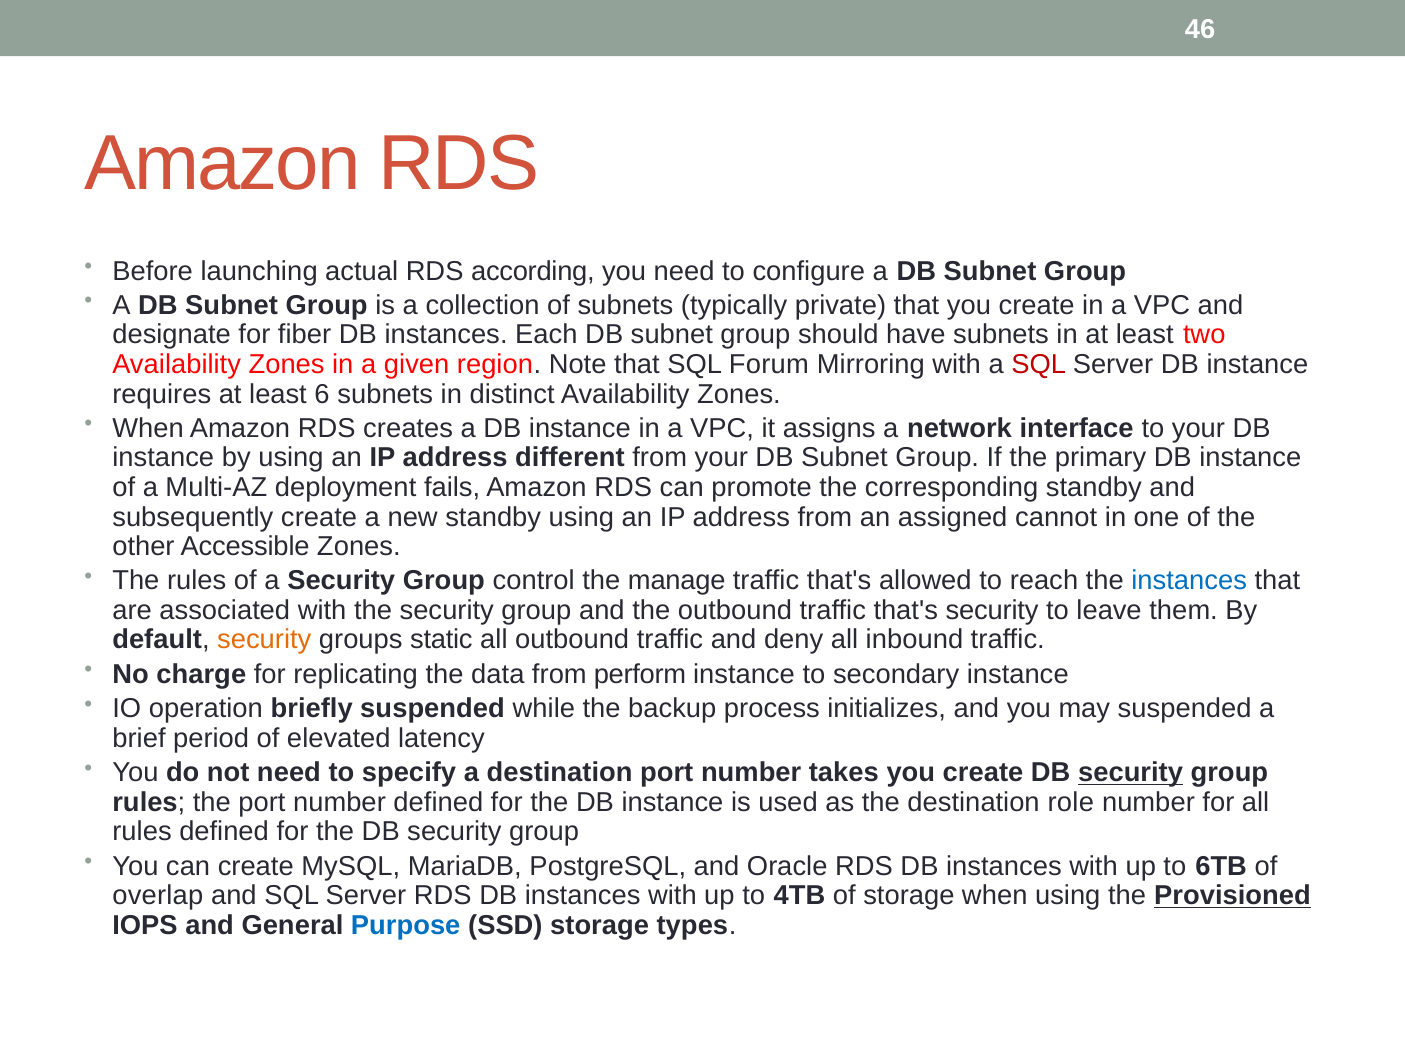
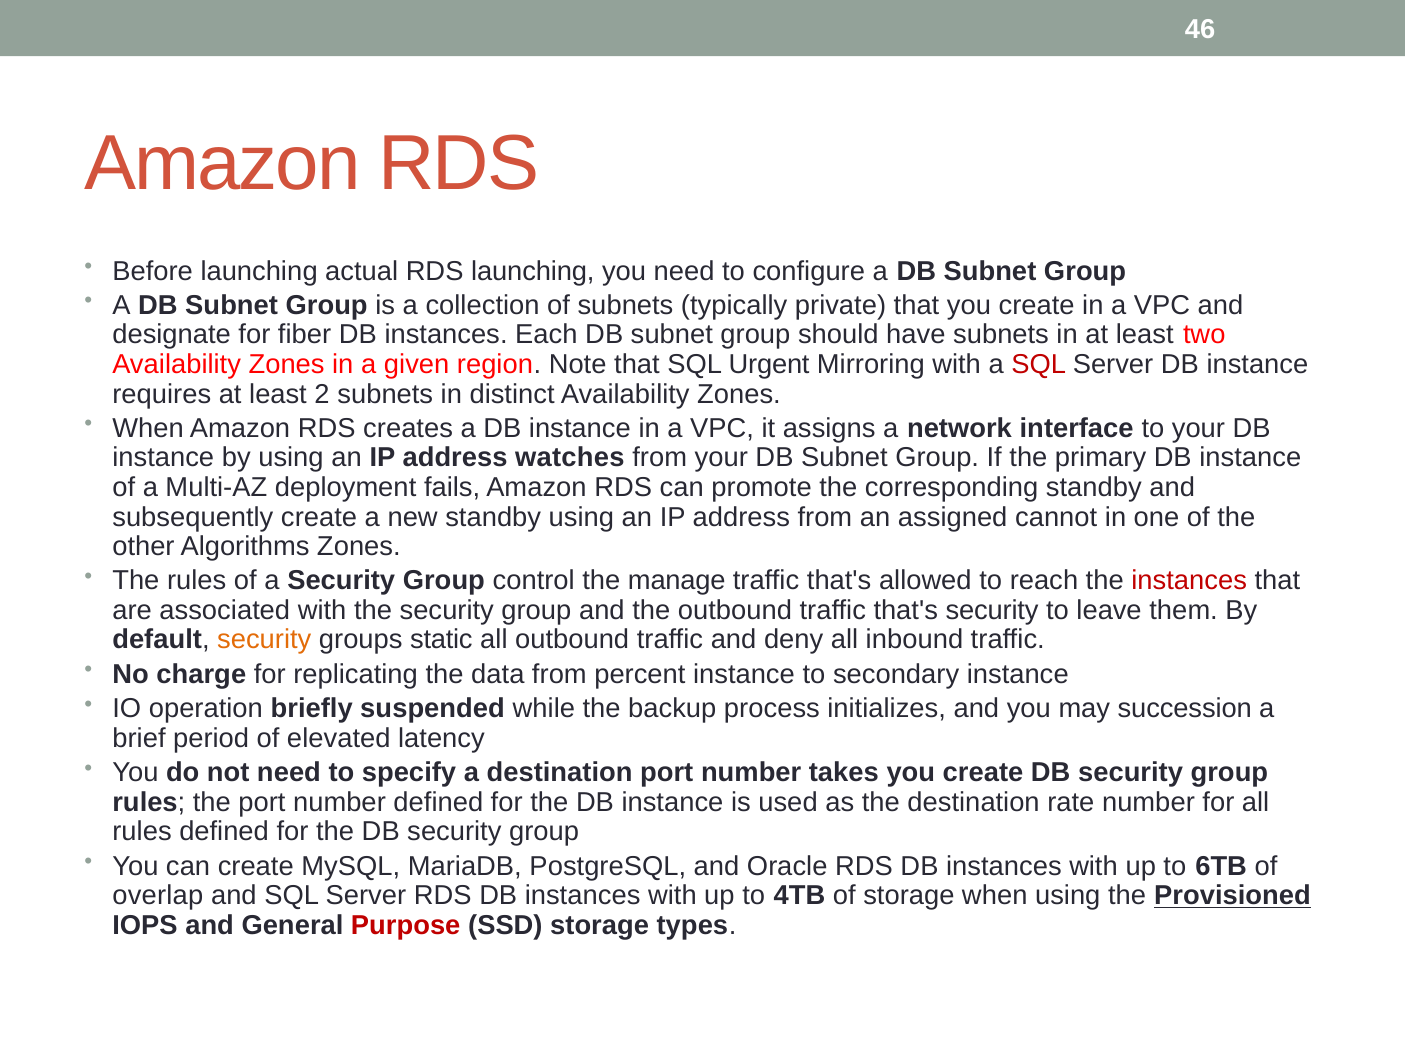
RDS according: according -> launching
Forum: Forum -> Urgent
6: 6 -> 2
different: different -> watches
Accessible: Accessible -> Algorithms
instances at (1189, 581) colour: blue -> red
perform: perform -> percent
may suspended: suspended -> succession
security at (1131, 773) underline: present -> none
role: role -> rate
Purpose colour: blue -> red
